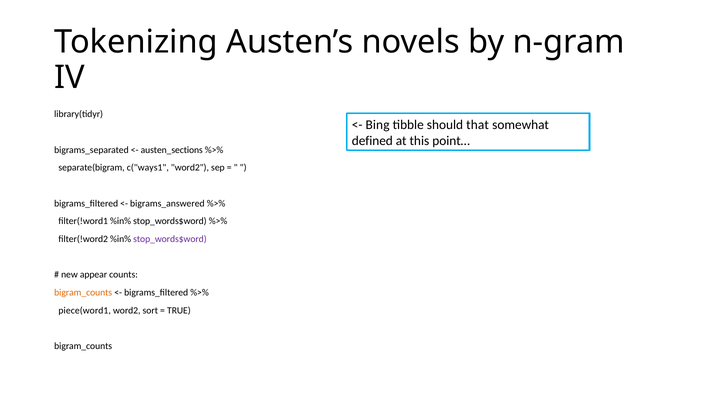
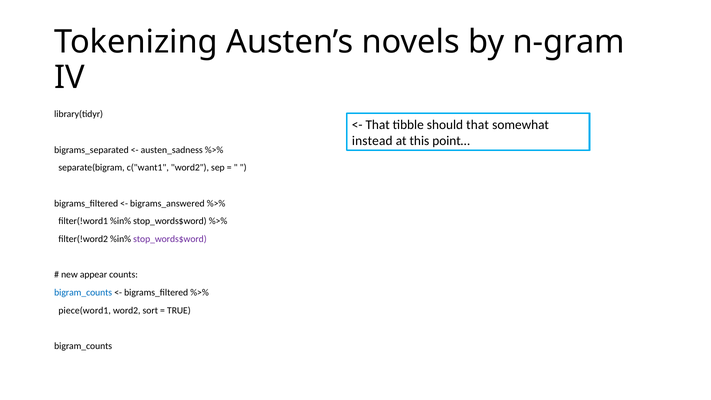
Bing at (378, 125): Bing -> That
defined: defined -> instead
austen_sections: austen_sections -> austen_sadness
c("ways1: c("ways1 -> c("want1
bigram_counts at (83, 292) colour: orange -> blue
